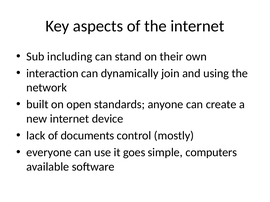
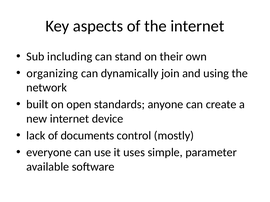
interaction: interaction -> organizing
goes: goes -> uses
computers: computers -> parameter
